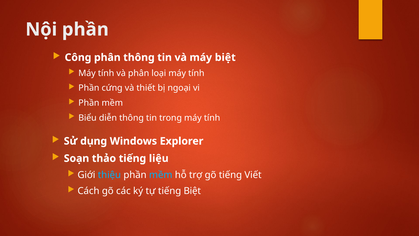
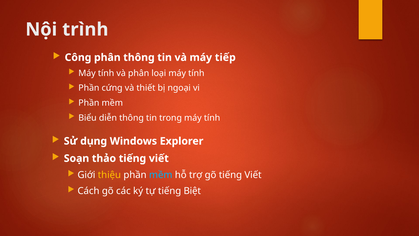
Nội phần: phần -> trình
máy biệt: biệt -> tiếp
liệu at (159, 158): liệu -> viết
thiệu colour: light blue -> yellow
